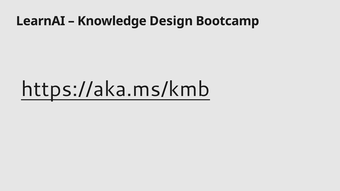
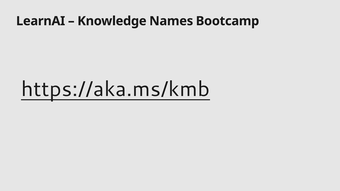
Design: Design -> Names
